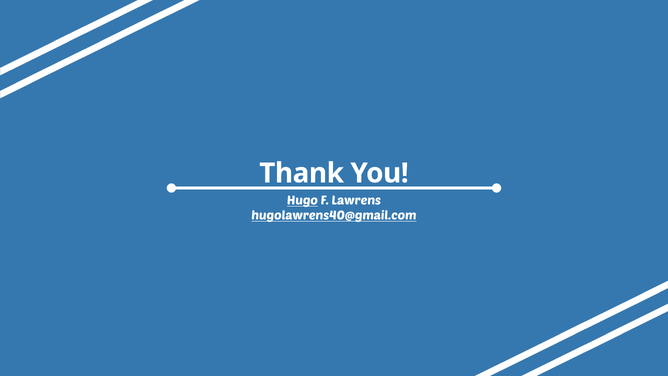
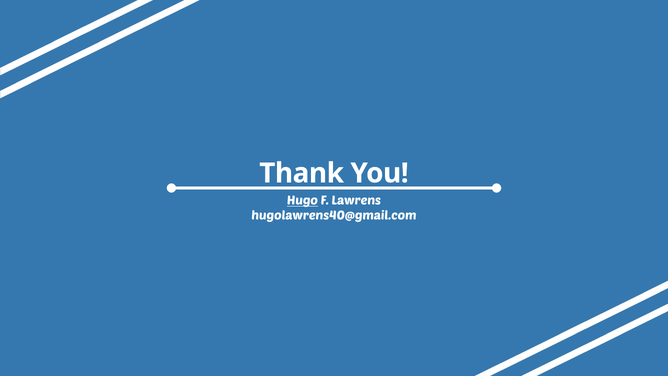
hugolawrens40@gmail.com underline: present -> none
